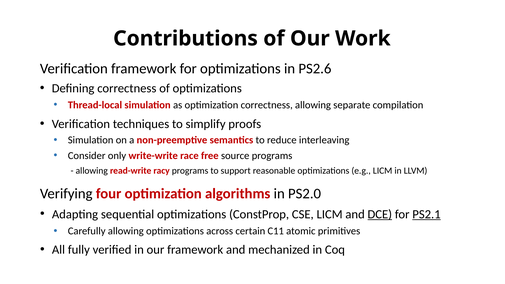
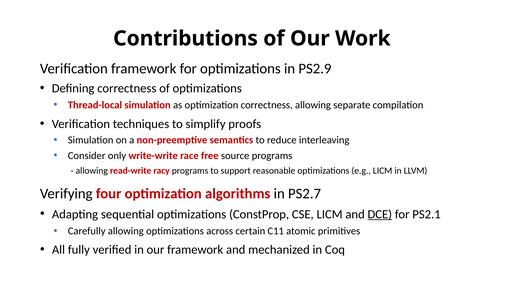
PS2.6: PS2.6 -> PS2.9
PS2.0: PS2.0 -> PS2.7
PS2.1 underline: present -> none
